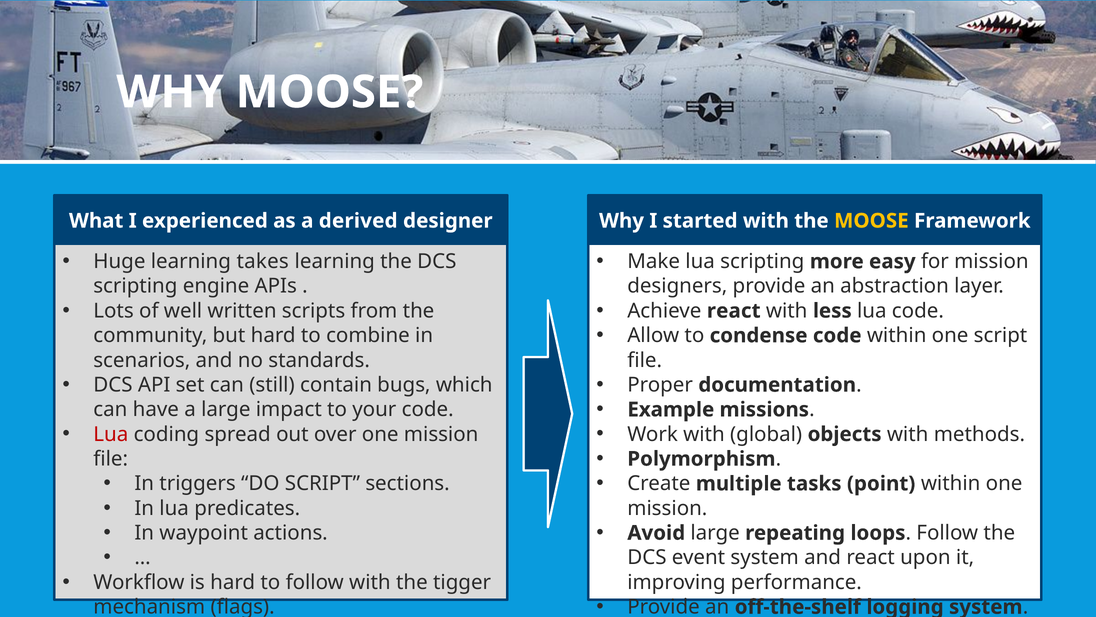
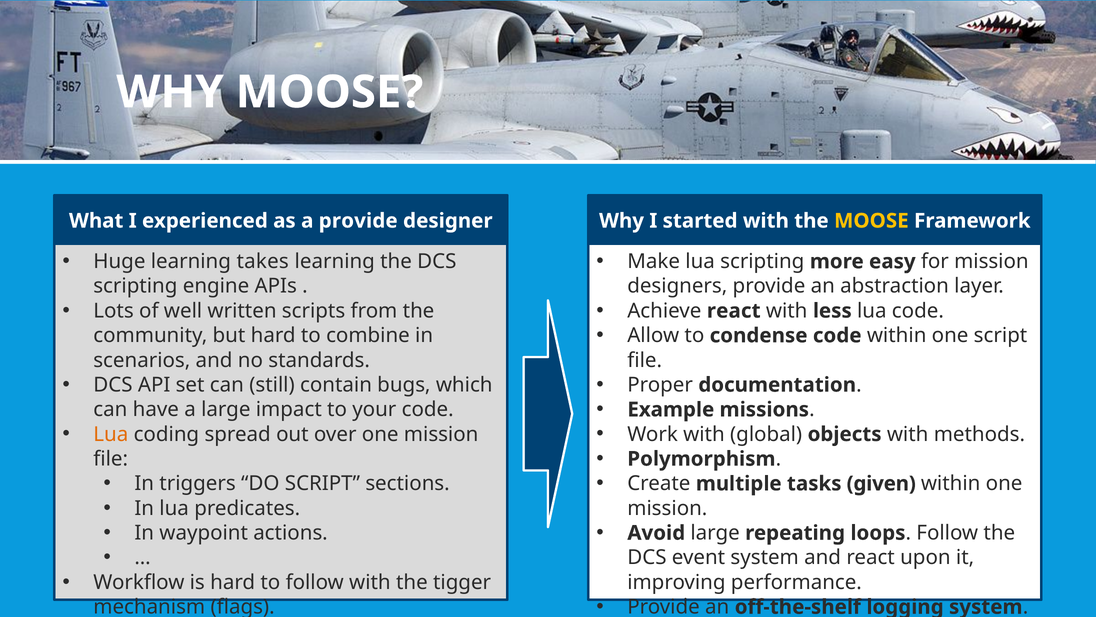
a derived: derived -> provide
Lua at (111, 434) colour: red -> orange
point: point -> given
